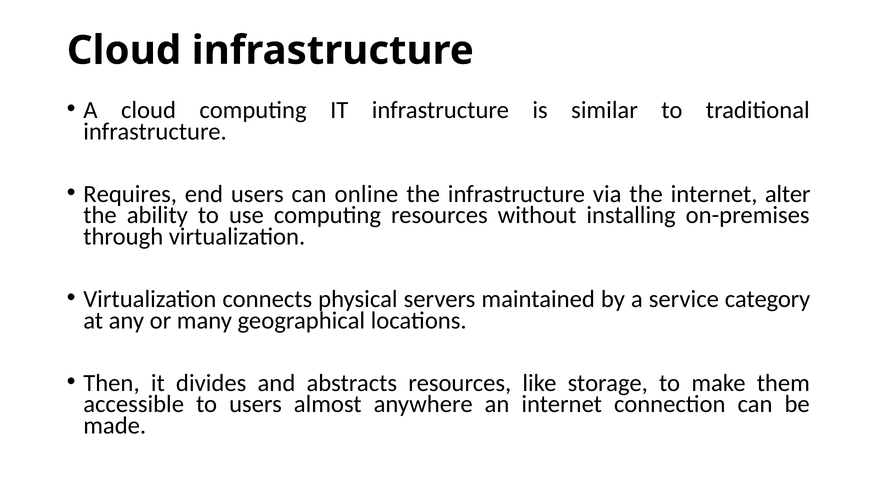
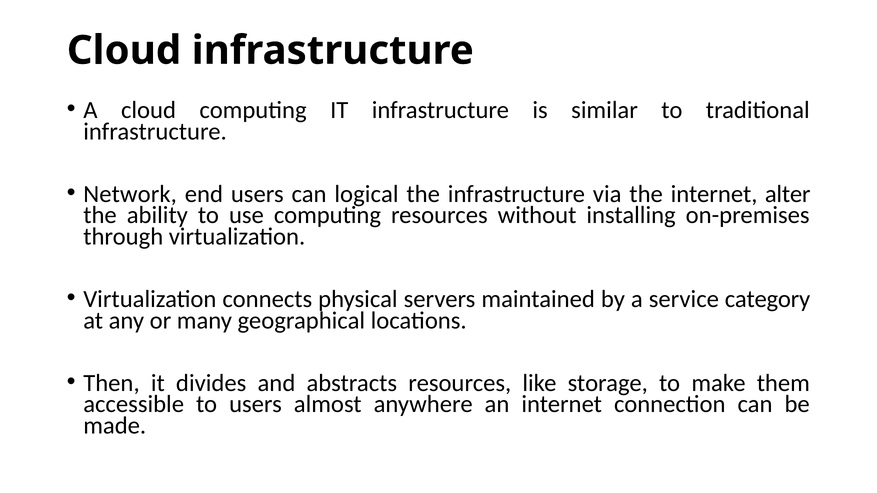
Requires: Requires -> Network
online: online -> logical
